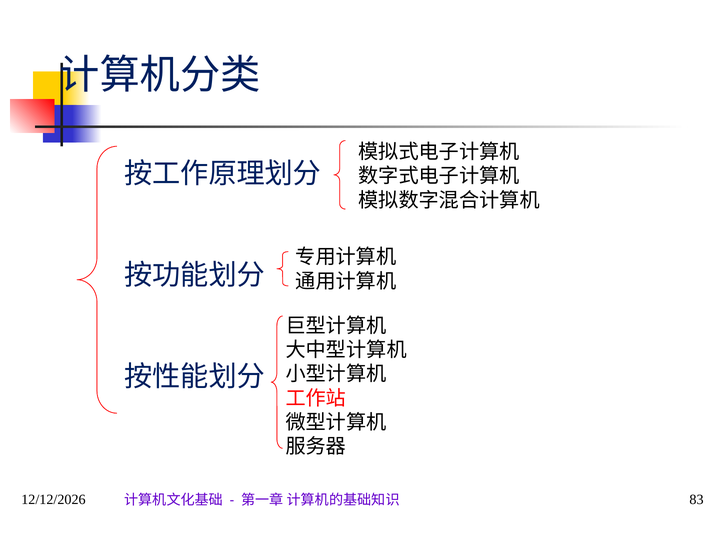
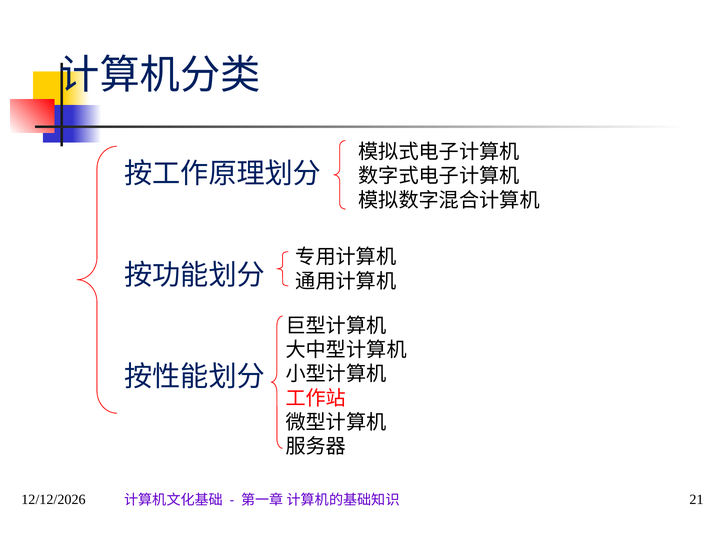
83: 83 -> 21
